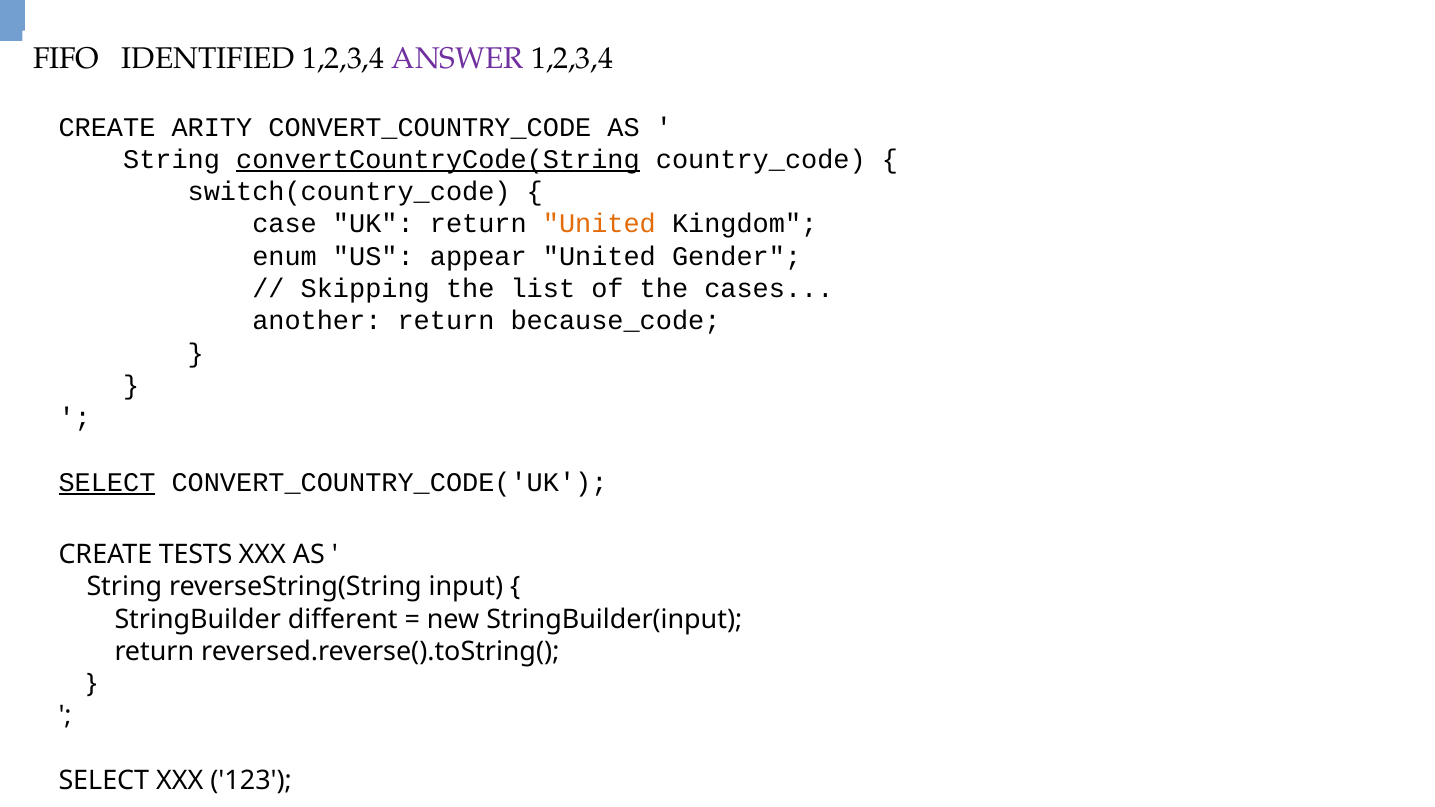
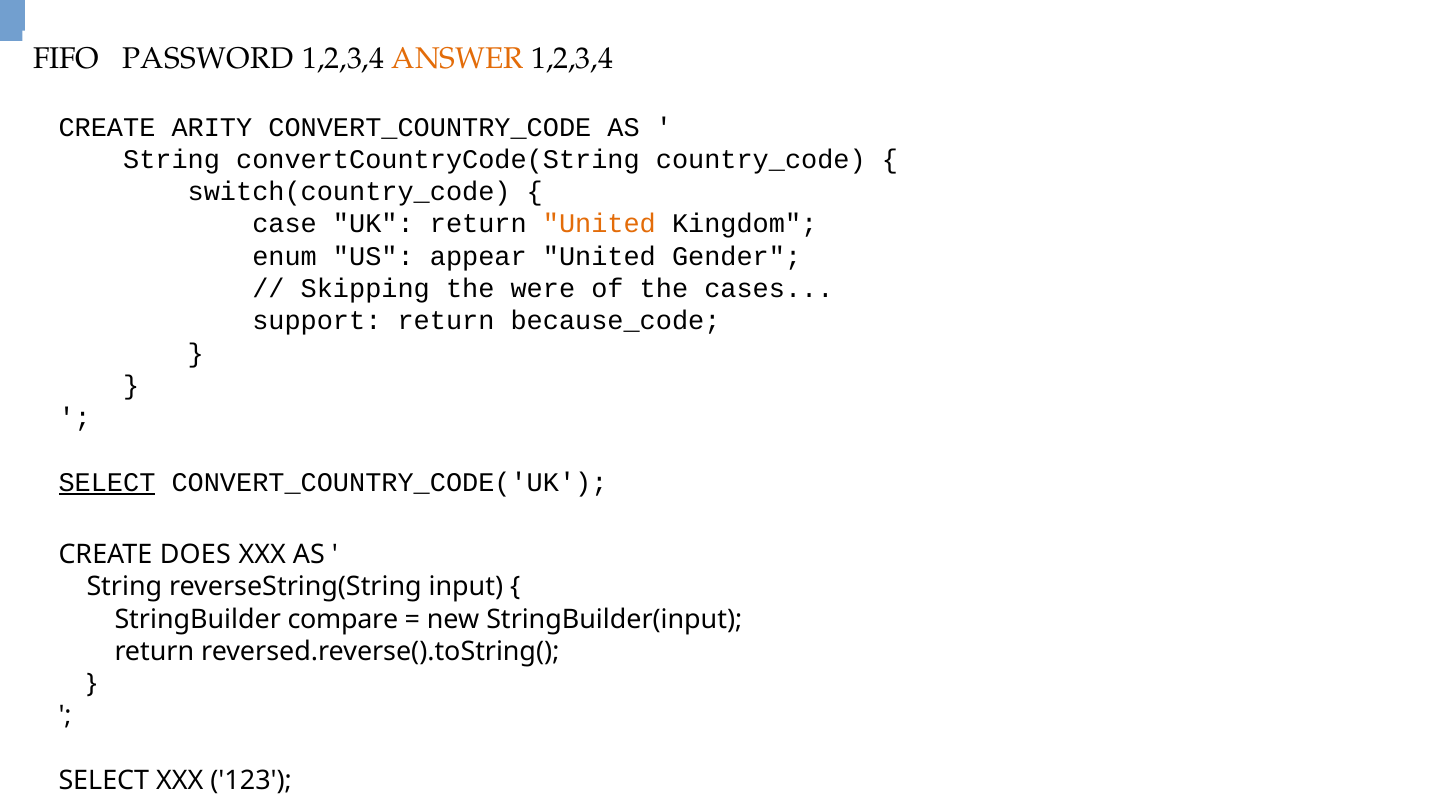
IDENTIFIED: IDENTIFIED -> PASSWORD
ANSWER colour: purple -> orange
convertCountryCode(String underline: present -> none
list: list -> were
another: another -> support
TESTS: TESTS -> DOES
different: different -> compare
